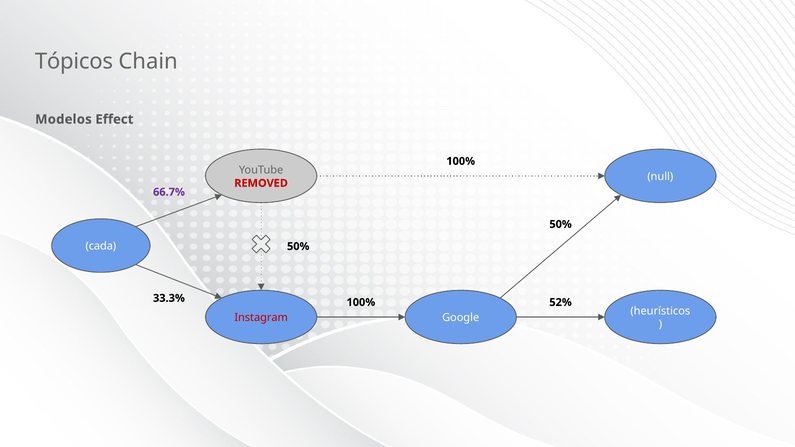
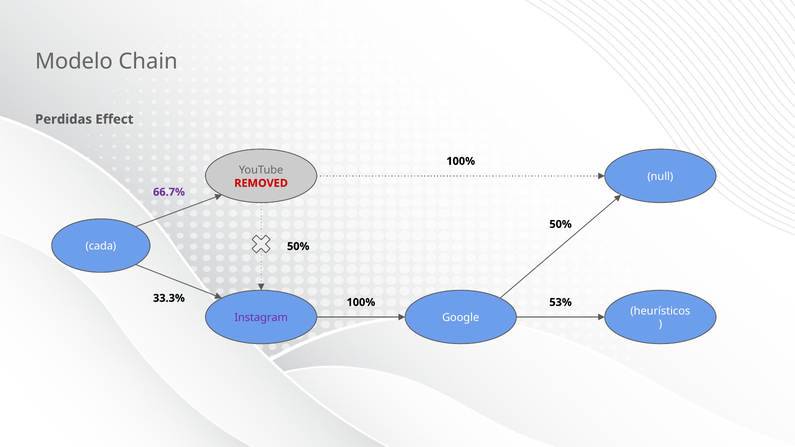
Tópicos: Tópicos -> Modelo
Modelos: Modelos -> Perdidas
52%: 52% -> 53%
Instagram colour: red -> purple
